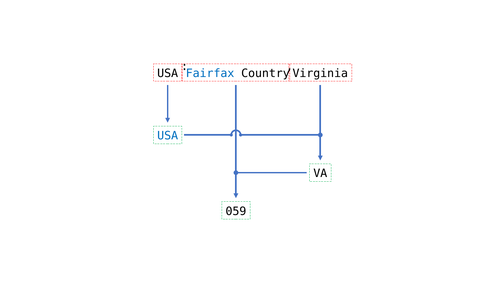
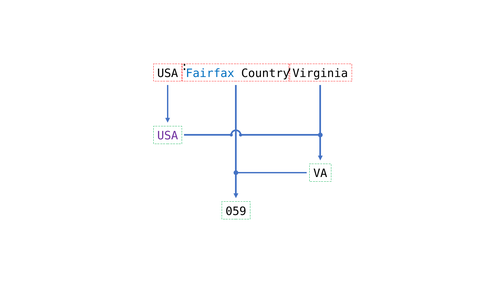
USA at (168, 136) colour: blue -> purple
